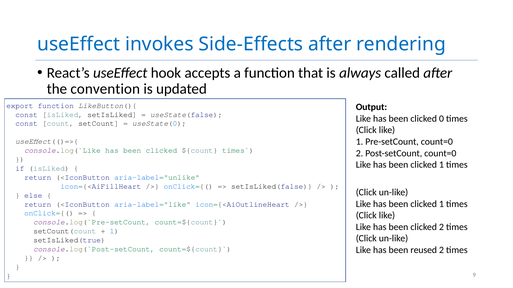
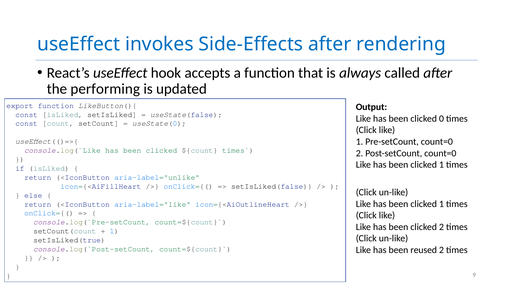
convention: convention -> performing
